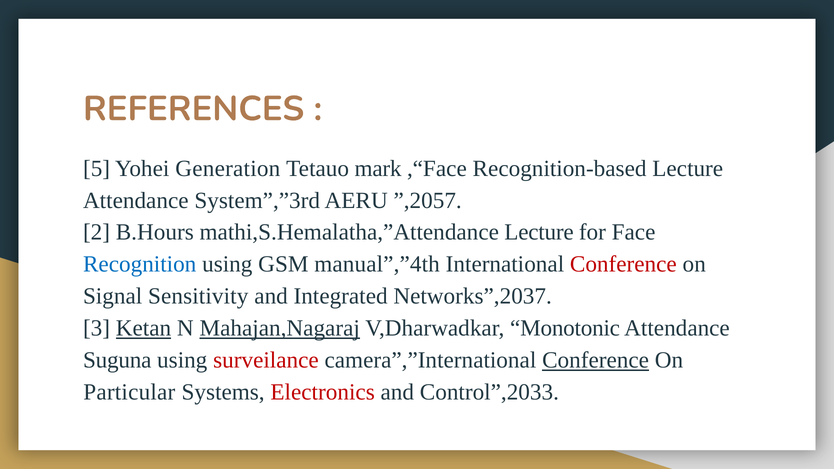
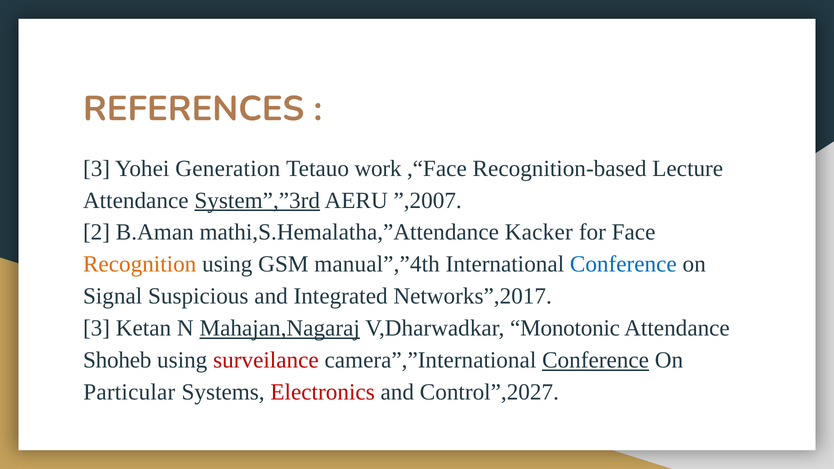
5 at (97, 168): 5 -> 3
mark: mark -> work
System”,”3rd underline: none -> present
”,2057: ”,2057 -> ”,2007
B.Hours: B.Hours -> B.Aman
mathi,S.Hemalatha,”Attendance Lecture: Lecture -> Kacker
Recognition colour: blue -> orange
Conference at (623, 264) colour: red -> blue
Sensitivity: Sensitivity -> Suspicious
Networks”,2037: Networks”,2037 -> Networks”,2017
Ketan underline: present -> none
Suguna: Suguna -> Shoheb
Control”,2033: Control”,2033 -> Control”,2027
